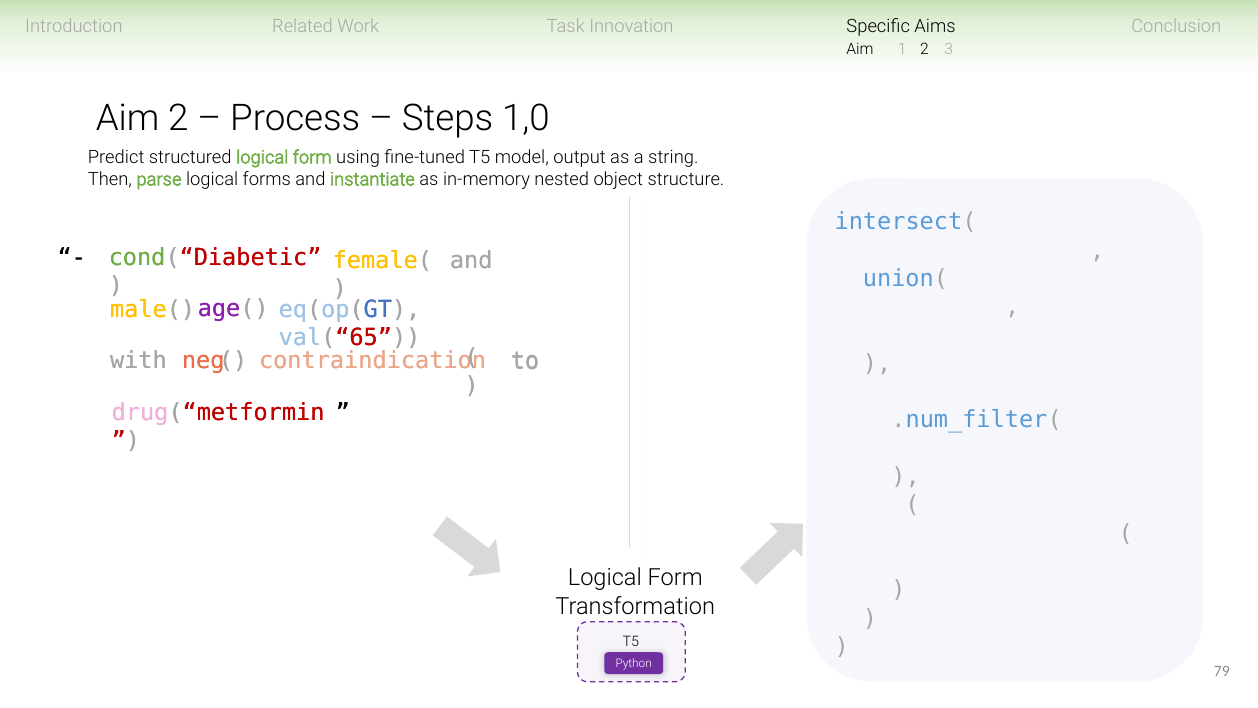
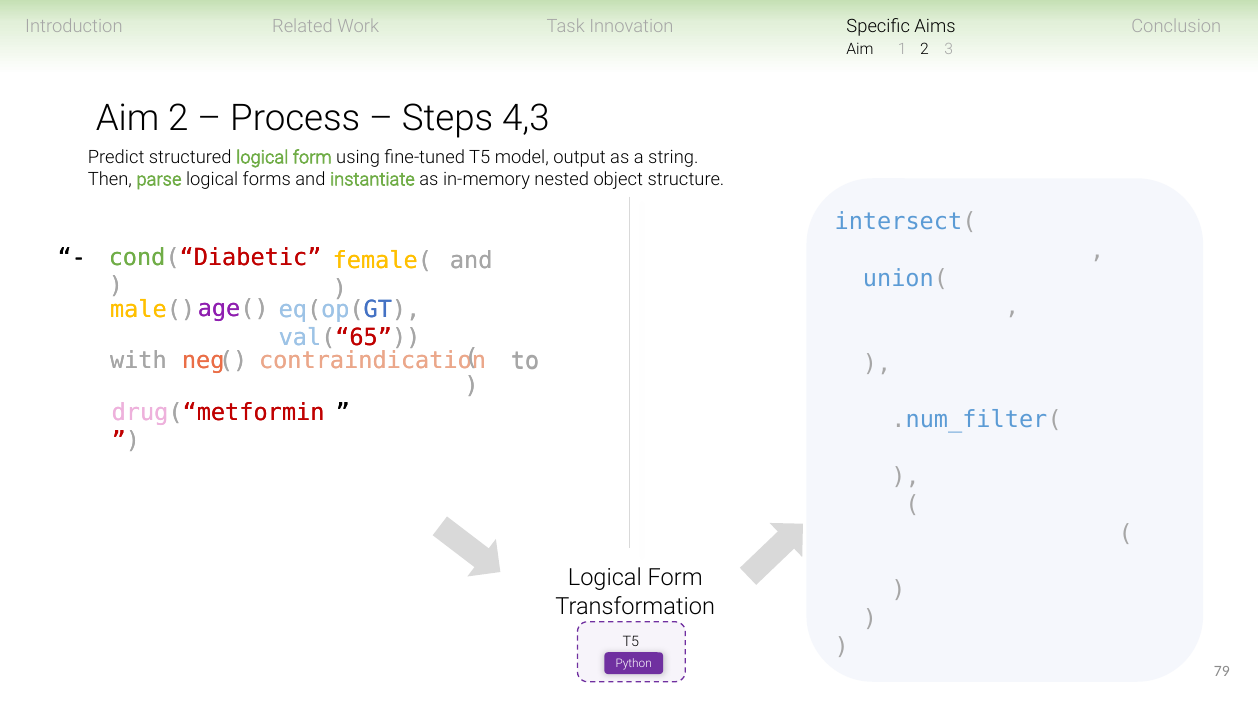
1,0: 1,0 -> 4,3
